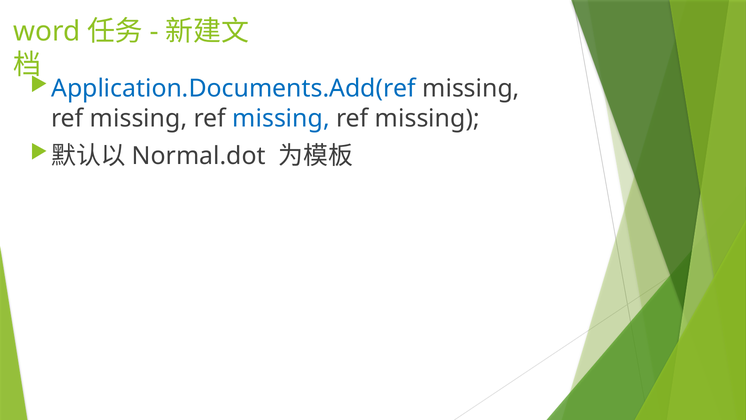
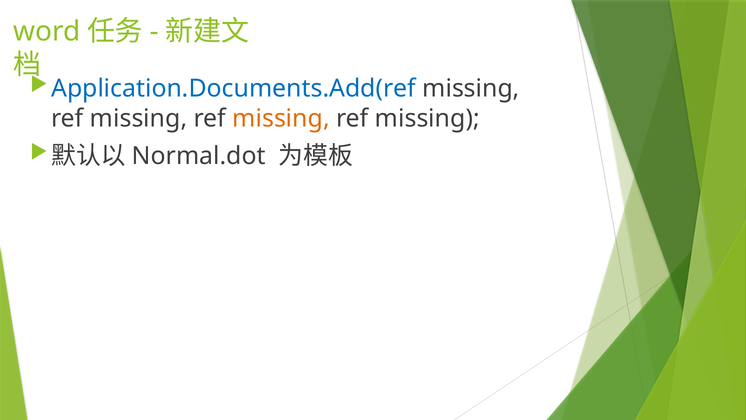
missing at (281, 118) colour: blue -> orange
